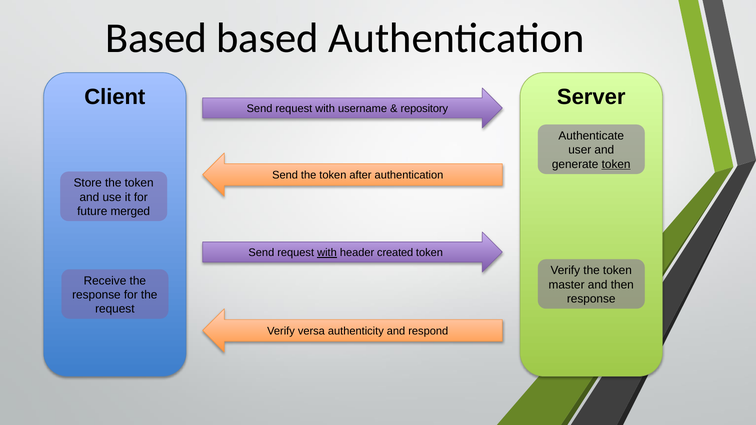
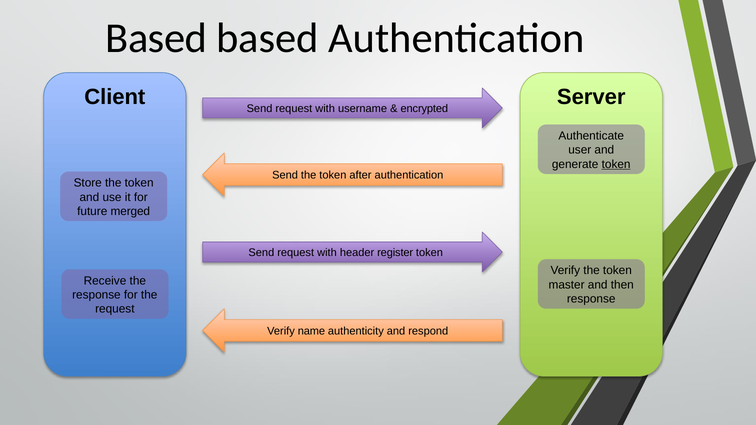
repository: repository -> encrypted
with at (327, 253) underline: present -> none
created: created -> register
versa: versa -> name
